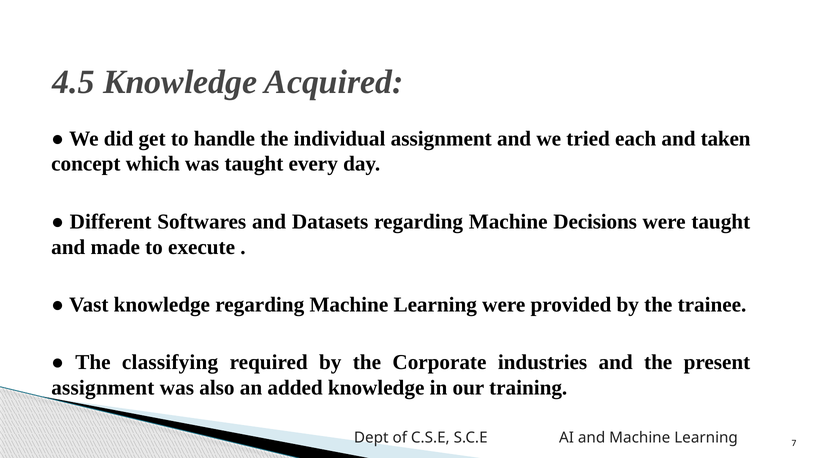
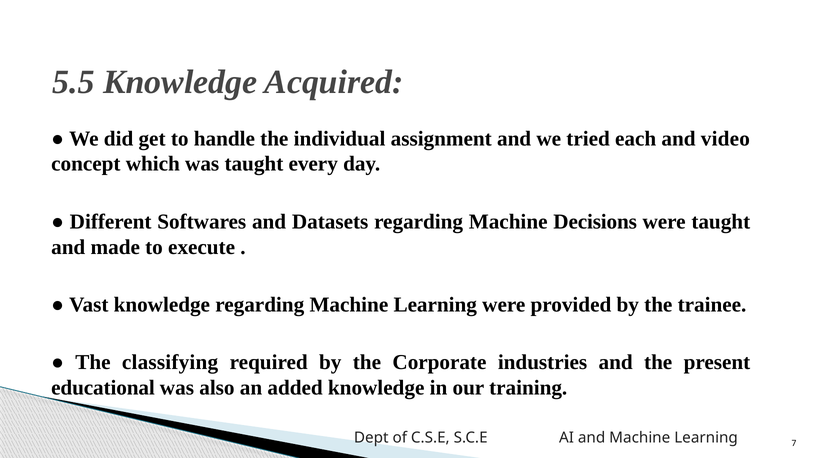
4.5: 4.5 -> 5.5
taken: taken -> video
assignment at (103, 388): assignment -> educational
